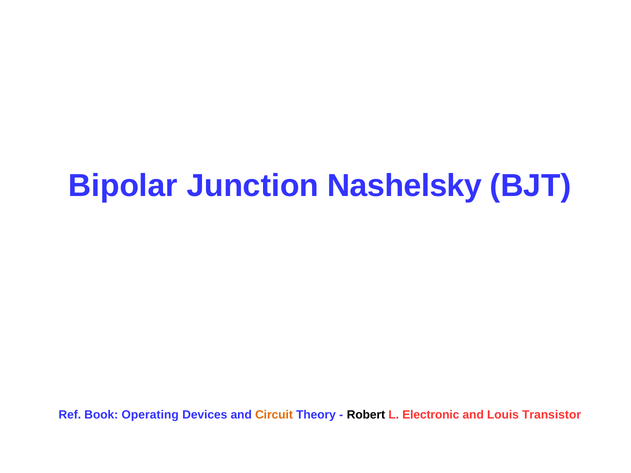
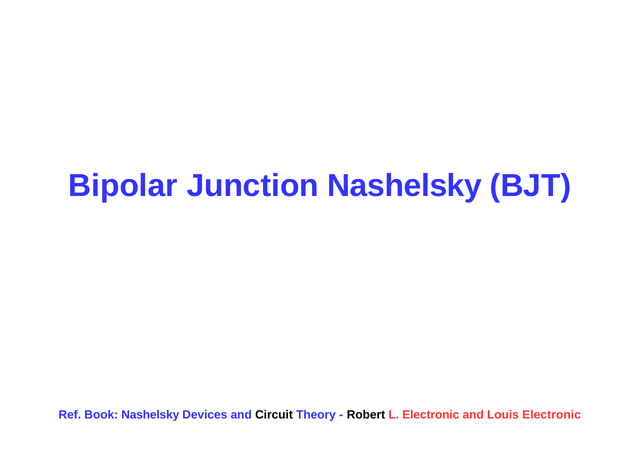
Book Operating: Operating -> Nashelsky
Circuit colour: orange -> black
Louis Transistor: Transistor -> Electronic
